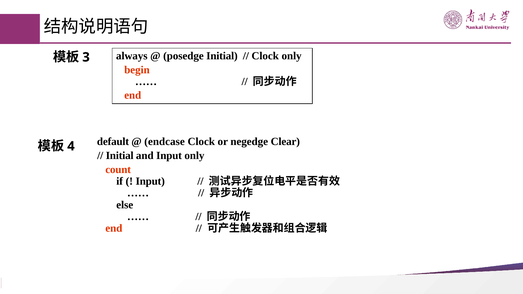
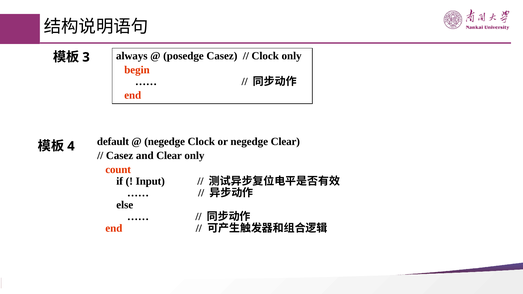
posedge Initial: Initial -> Casez
endcase at (165, 142): endcase -> negedge
Initial at (120, 156): Initial -> Casez
and Input: Input -> Clear
